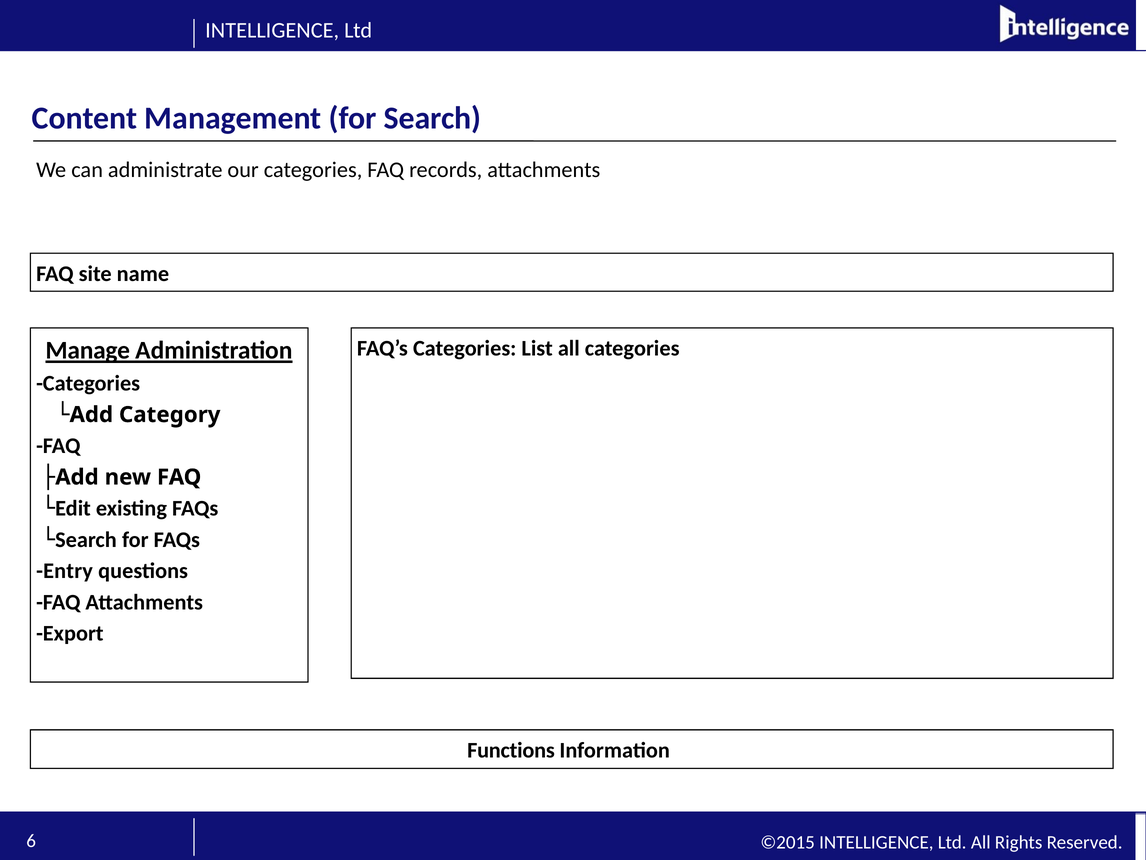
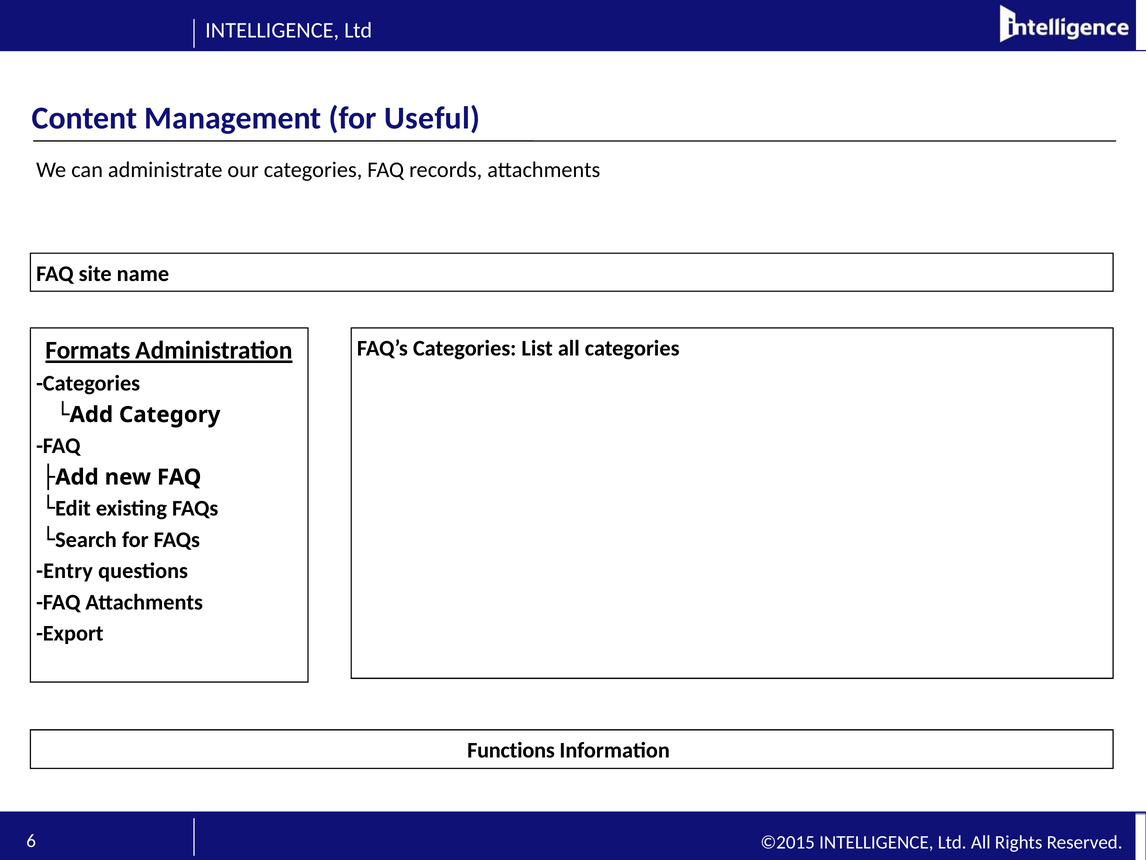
Search: Search -> Useful
Manage: Manage -> Formats
